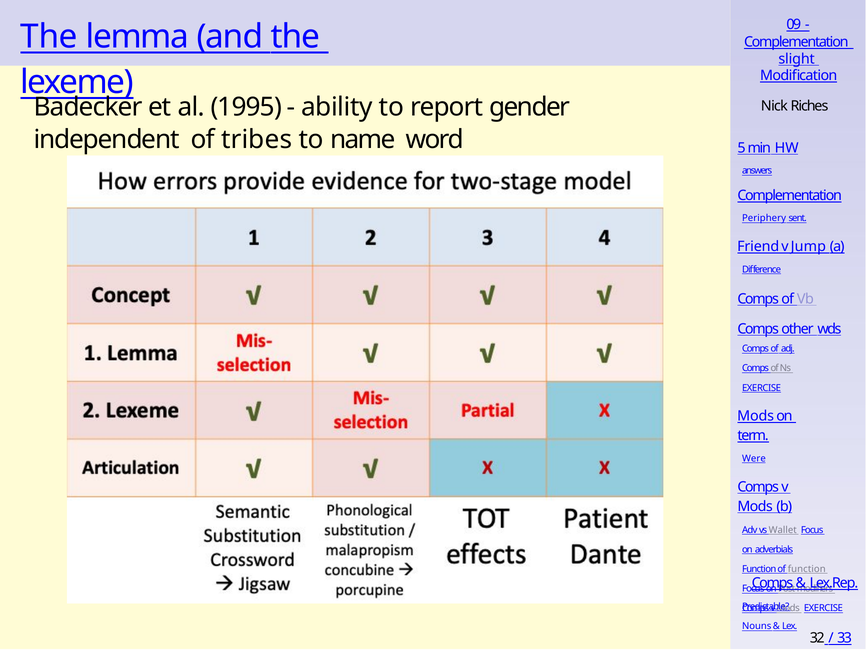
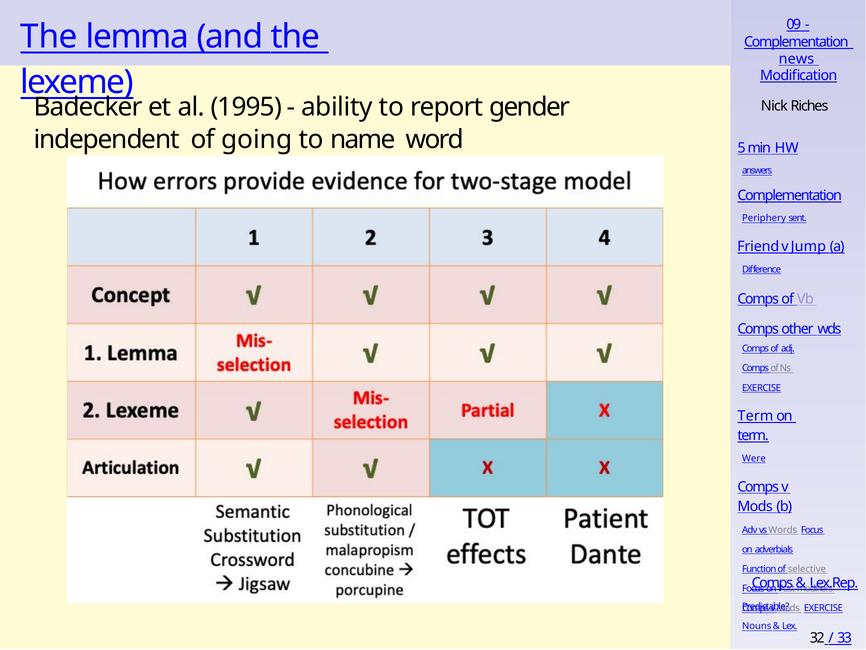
slight: slight -> news
tribes: tribes -> going
Mods at (756, 416): Mods -> Term
Wallet: Wallet -> Words
of function: function -> selective
